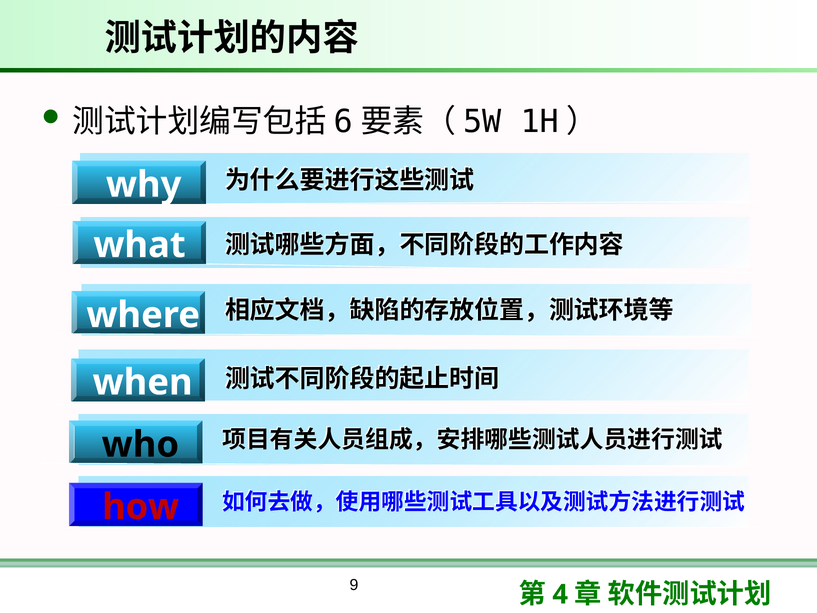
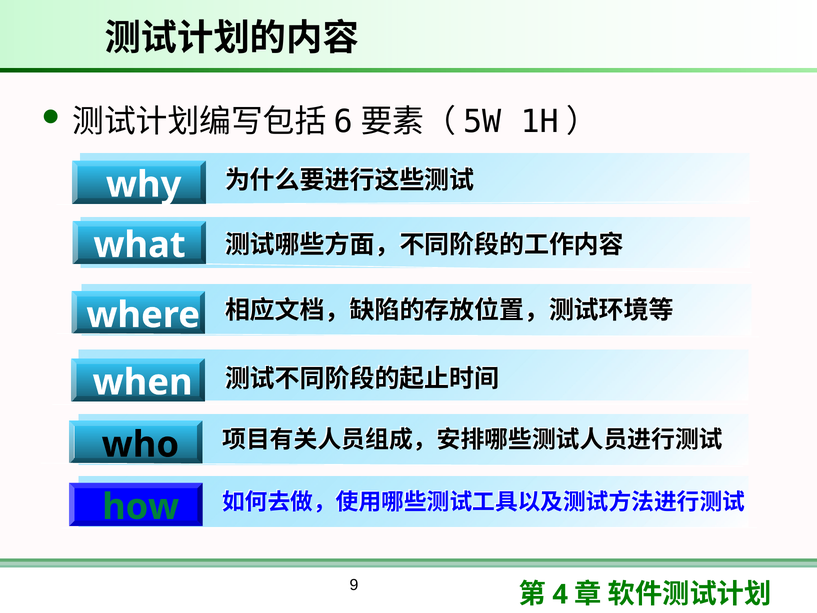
how colour: red -> green
